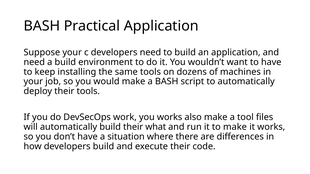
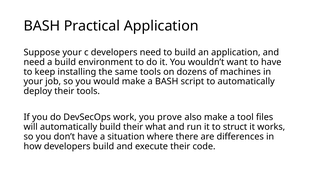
you works: works -> prove
to make: make -> struct
